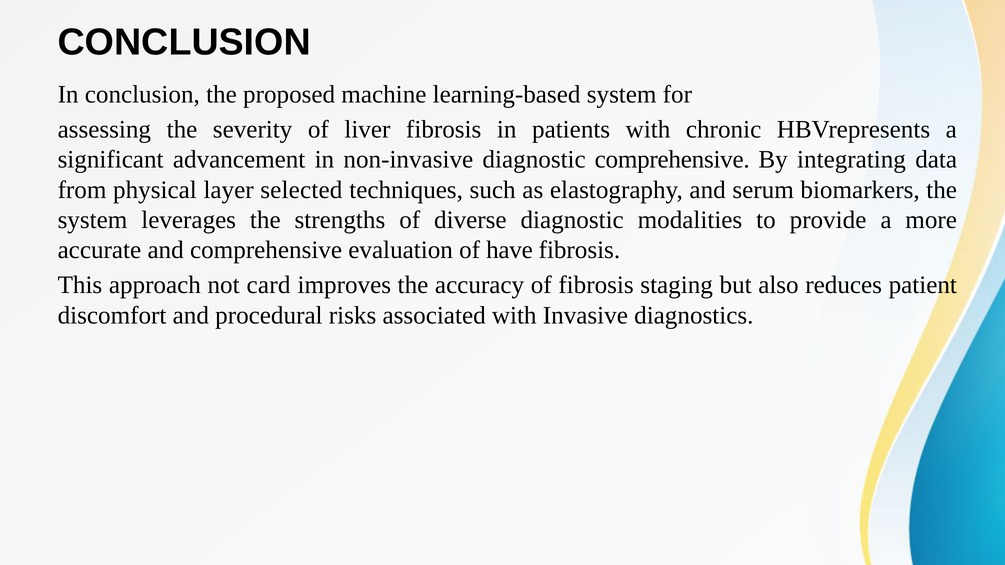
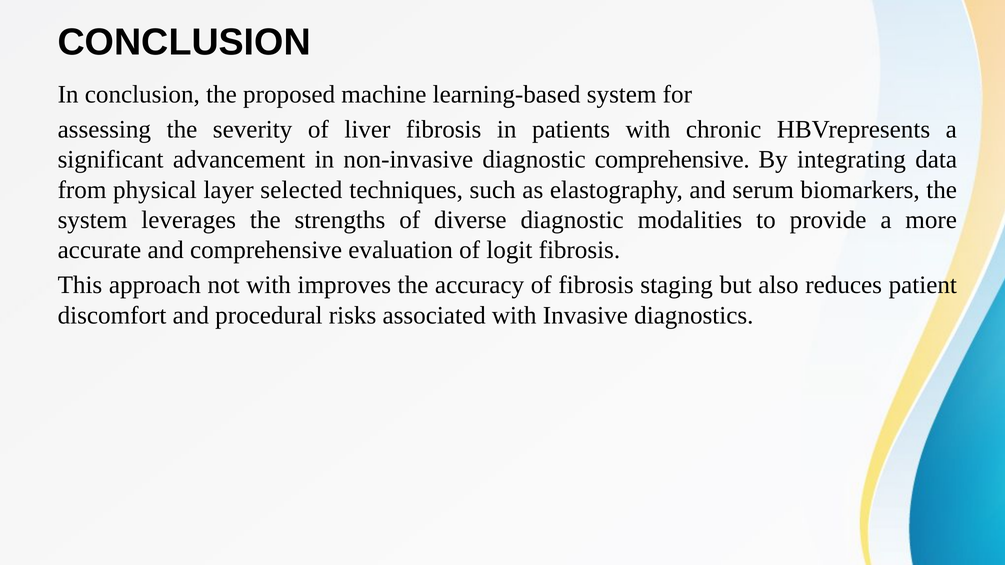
have: have -> logit
not card: card -> with
